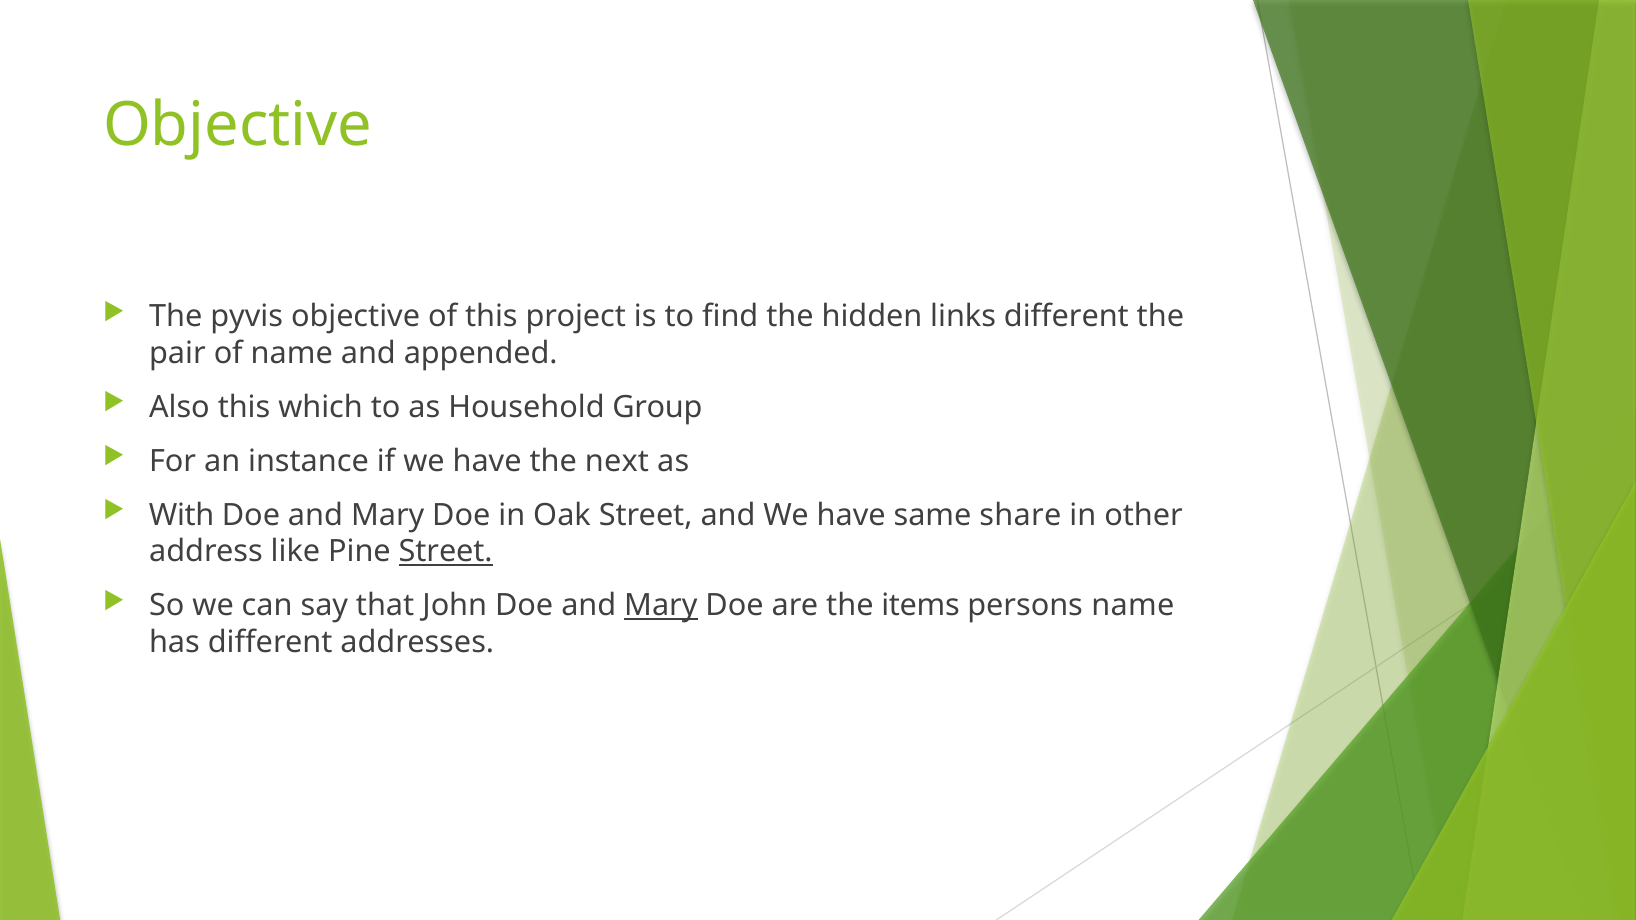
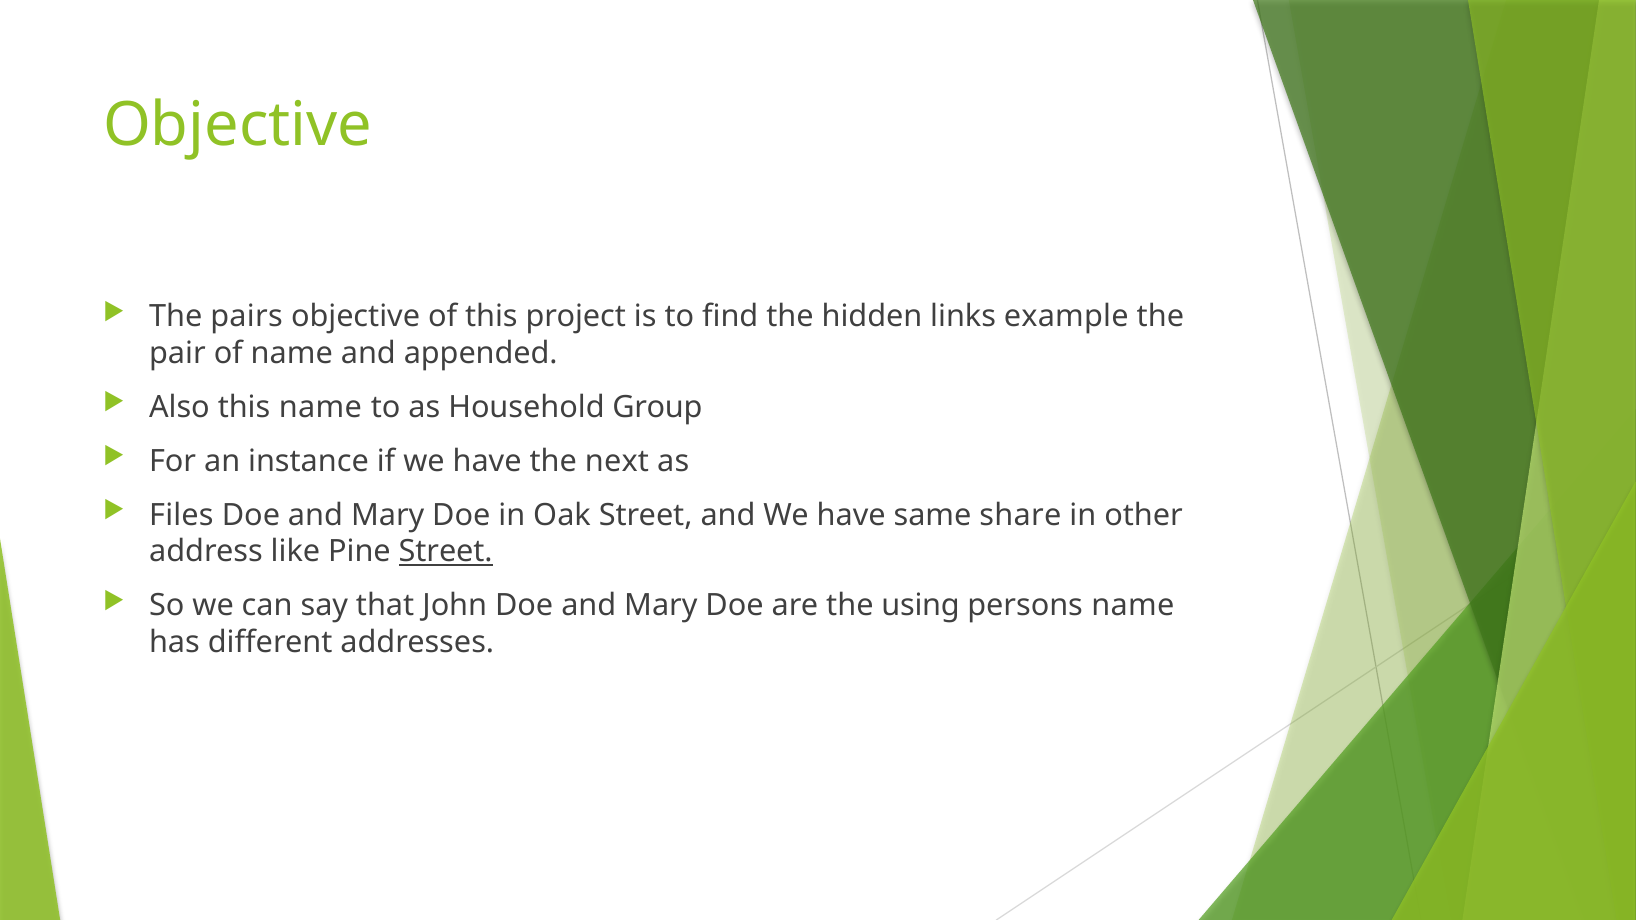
pyvis: pyvis -> pairs
links different: different -> example
this which: which -> name
With: With -> Files
Mary at (661, 606) underline: present -> none
items: items -> using
